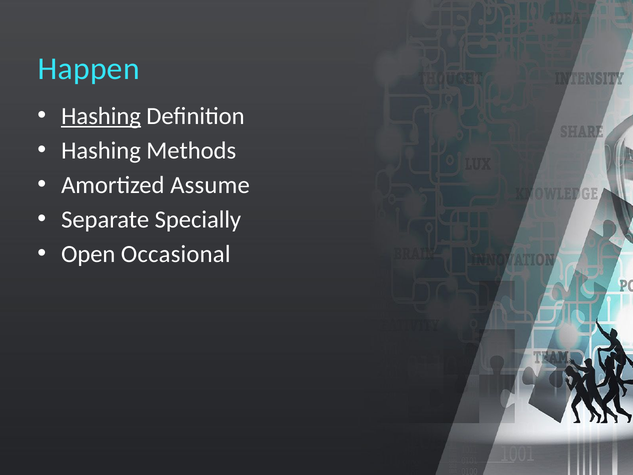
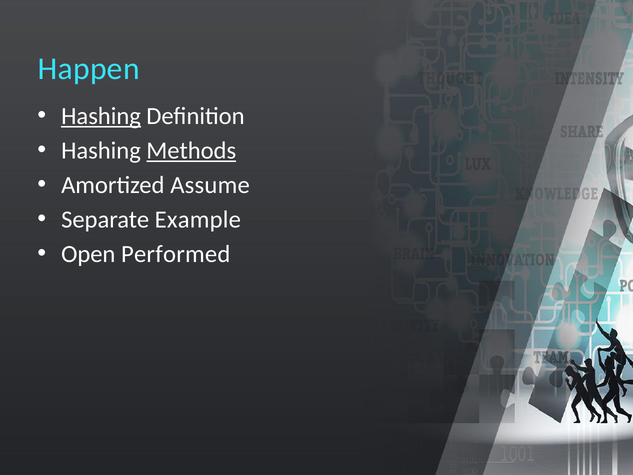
Methods underline: none -> present
Specially: Specially -> Example
Occasional: Occasional -> Performed
